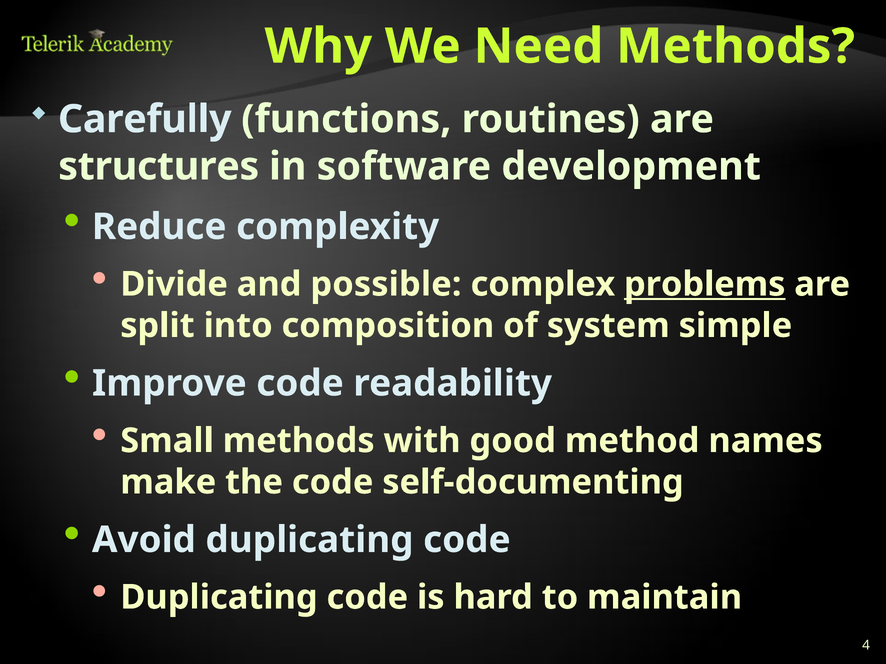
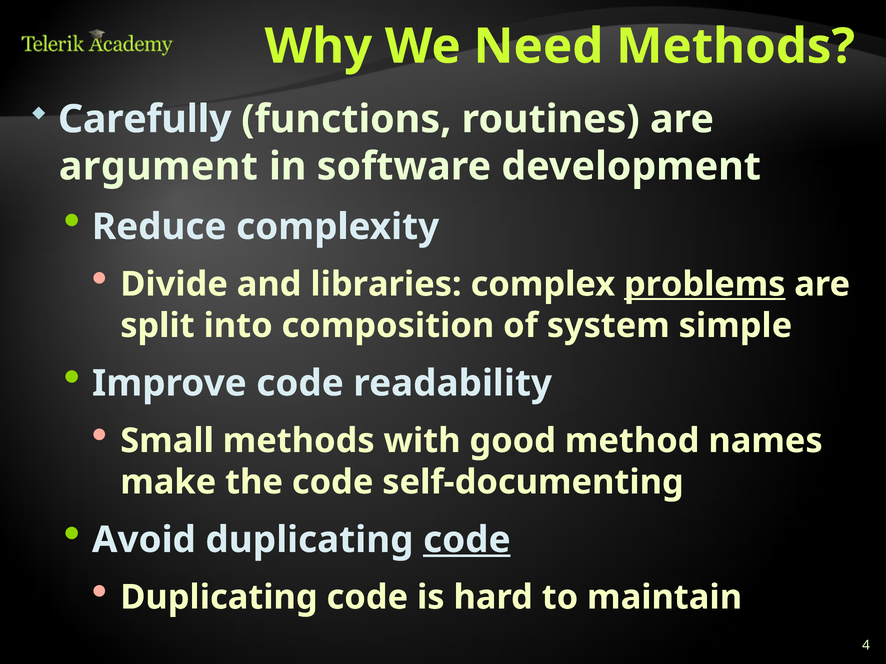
structures: structures -> argument
possible: possible -> libraries
code at (467, 540) underline: none -> present
